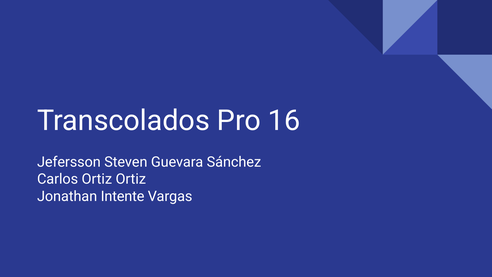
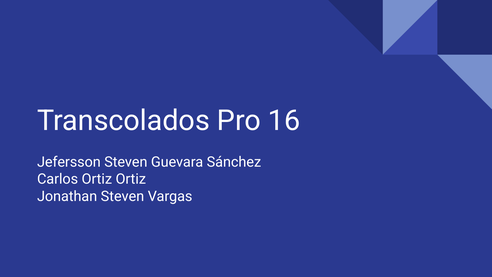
Jonathan Intente: Intente -> Steven
